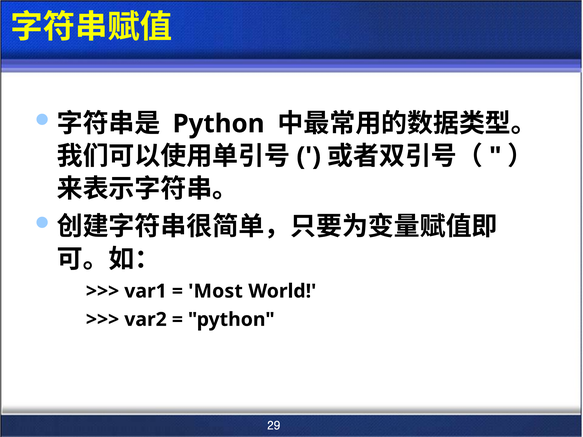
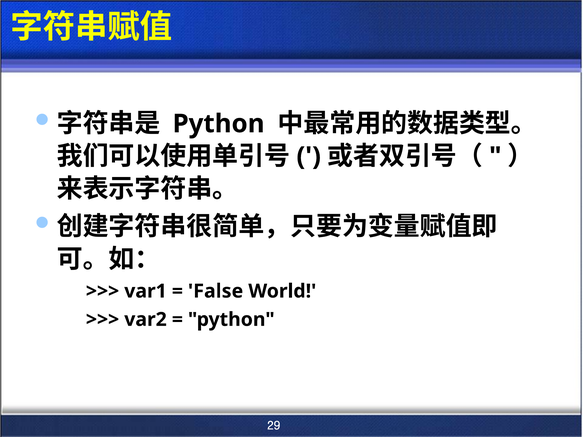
Most: Most -> False
